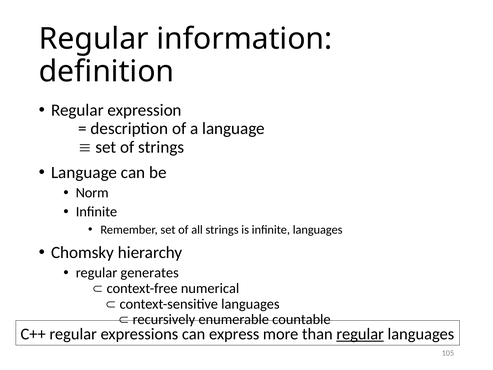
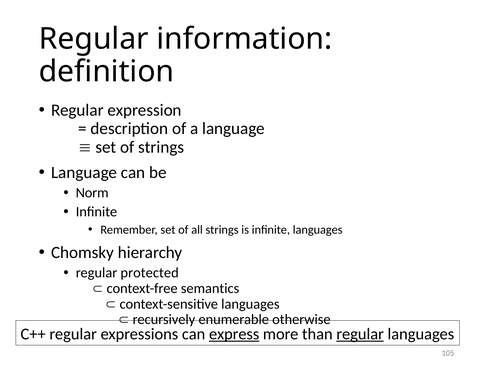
generates: generates -> protected
numerical: numerical -> semantics
countable: countable -> otherwise
express underline: none -> present
